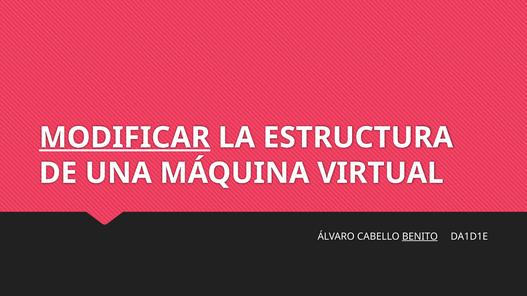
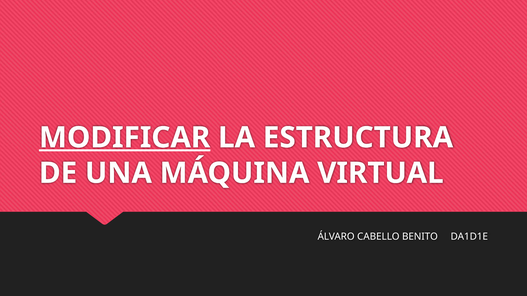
BENITO underline: present -> none
